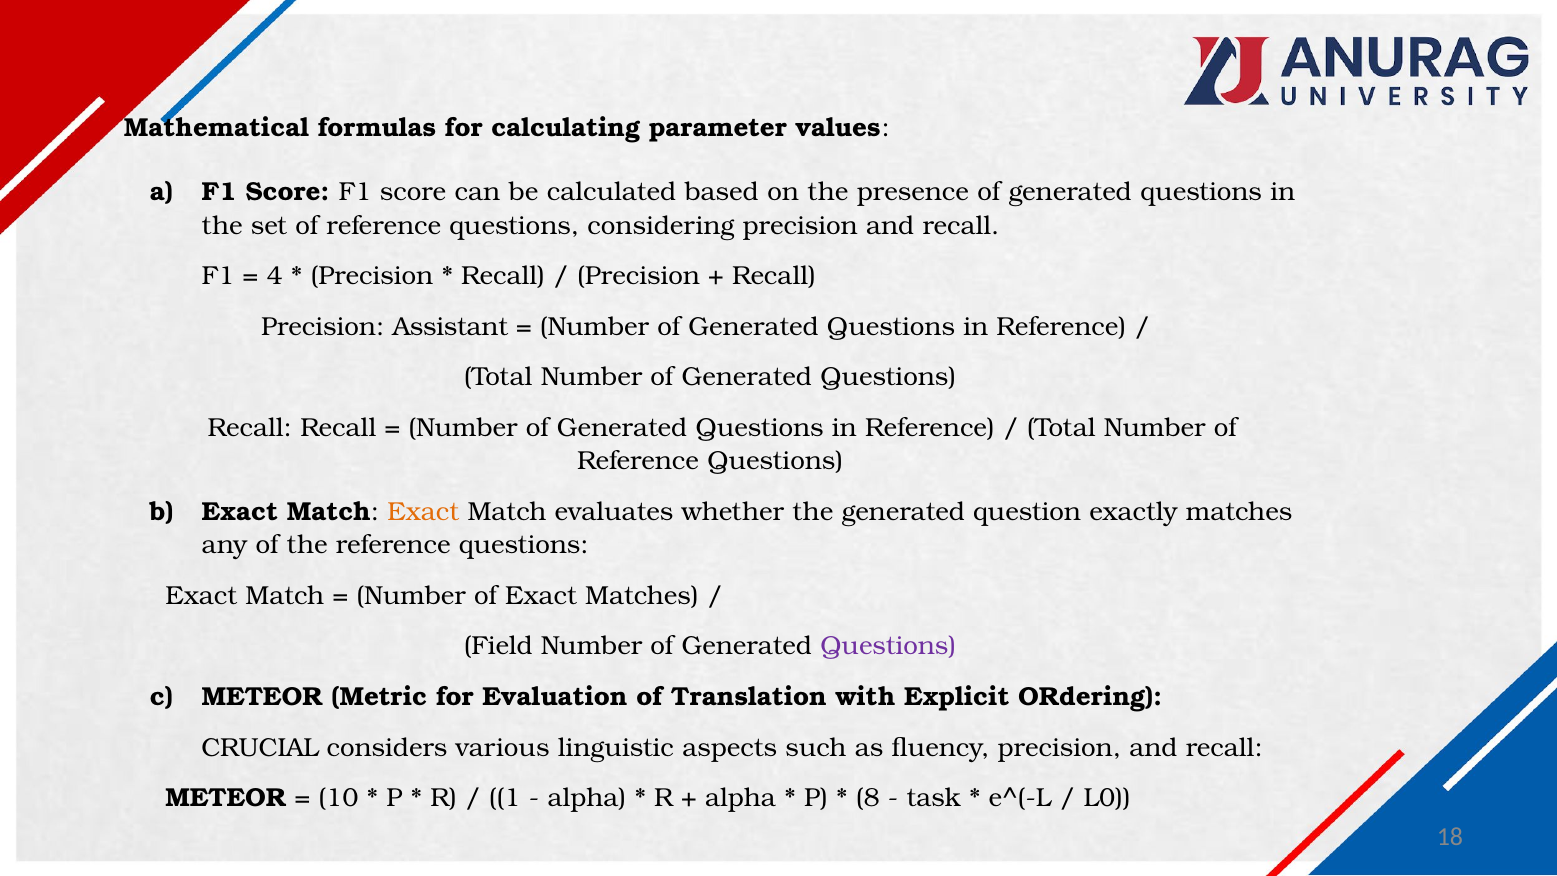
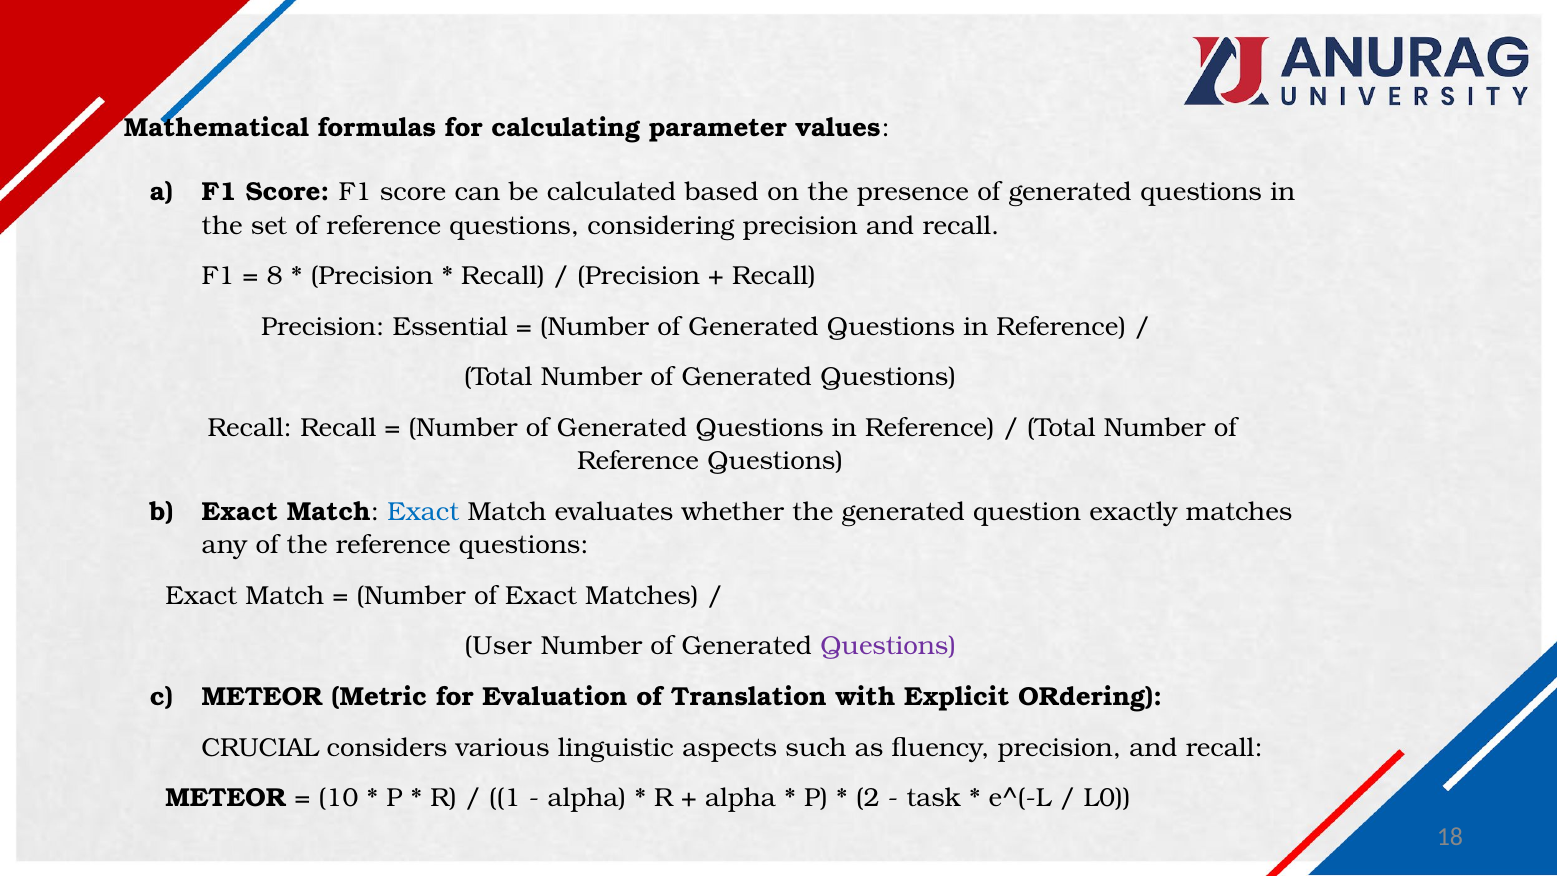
4: 4 -> 8
Assistant: Assistant -> Essential
Exact at (423, 512) colour: orange -> blue
Field: Field -> User
8: 8 -> 2
